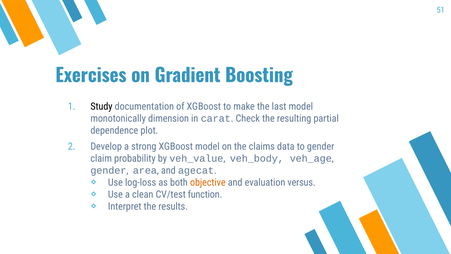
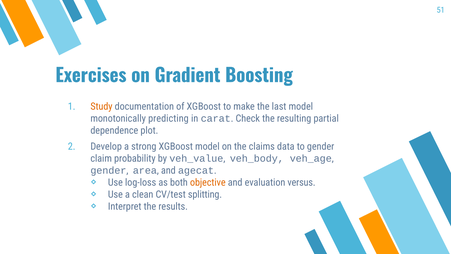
Study colour: black -> orange
dimension: dimension -> predicting
function: function -> splitting
